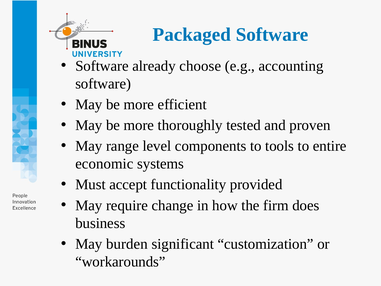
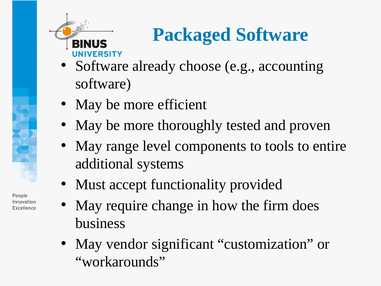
economic: economic -> additional
burden: burden -> vendor
